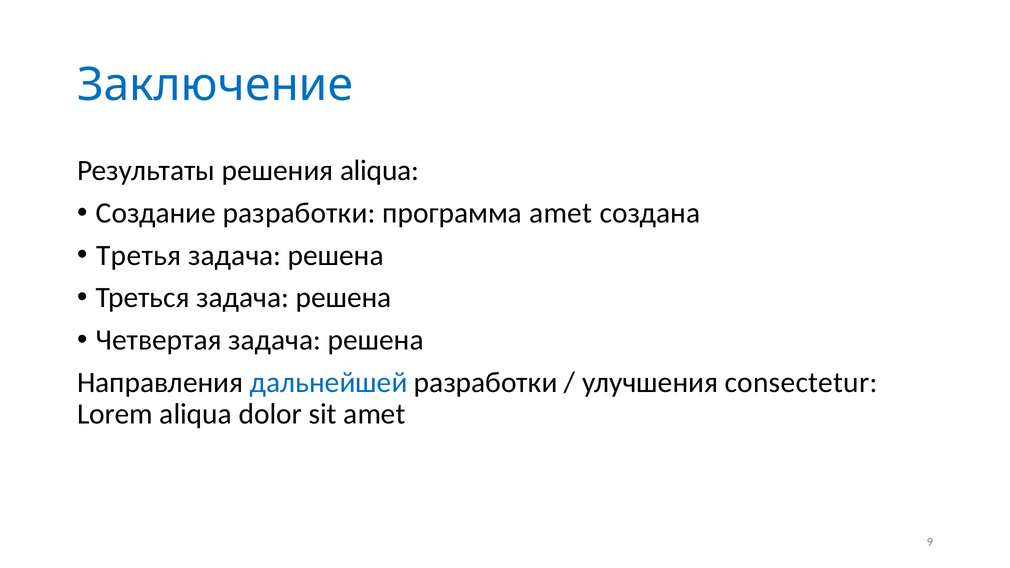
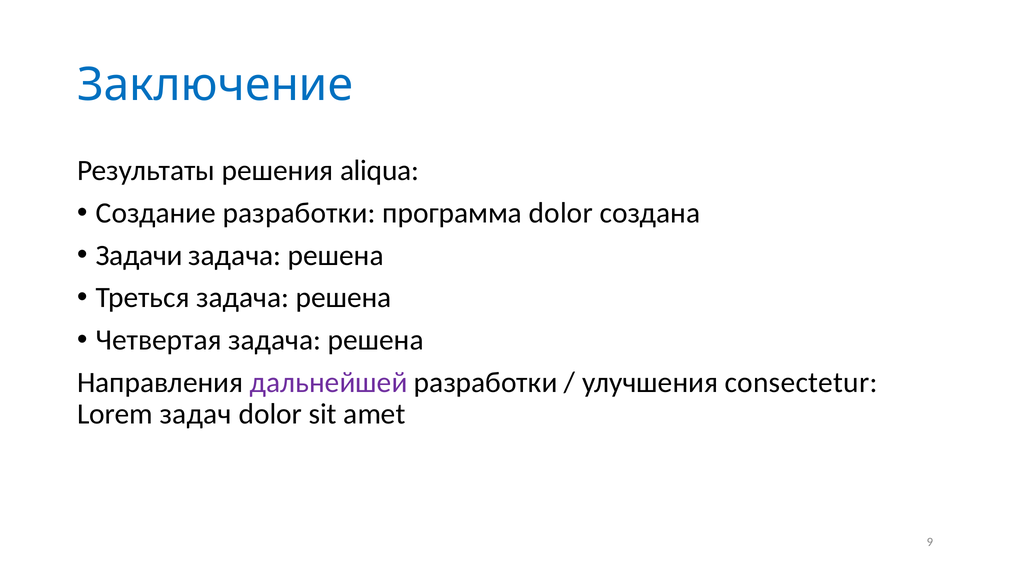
программа amet: amet -> dolor
Третья: Третья -> Задачи
дальнейшей colour: blue -> purple
Lorem aliqua: aliqua -> задач
